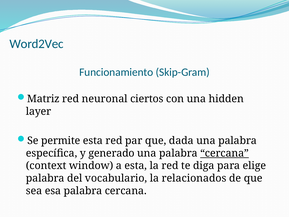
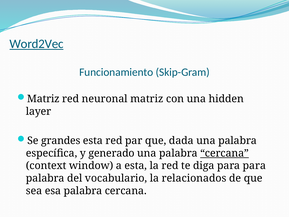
Word2Vec underline: none -> present
neuronal ciertos: ciertos -> matriz
permite: permite -> grandes
para elige: elige -> para
